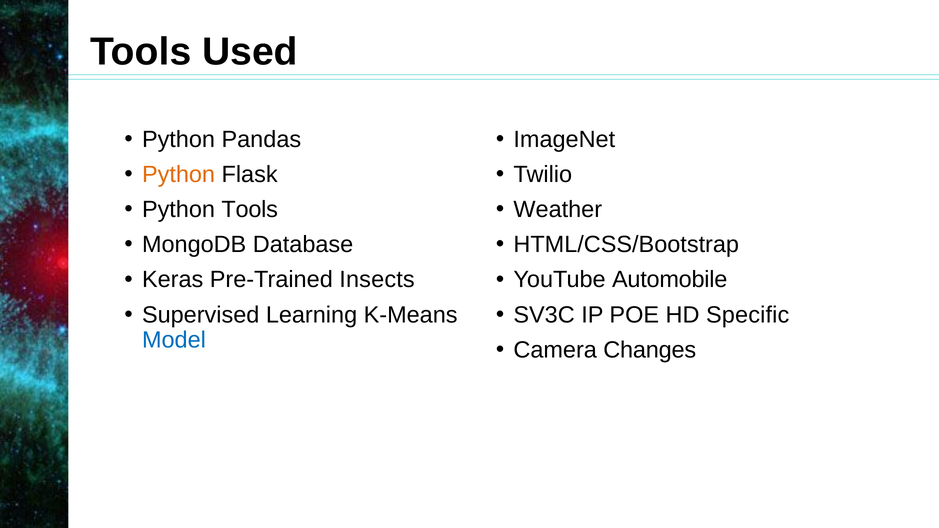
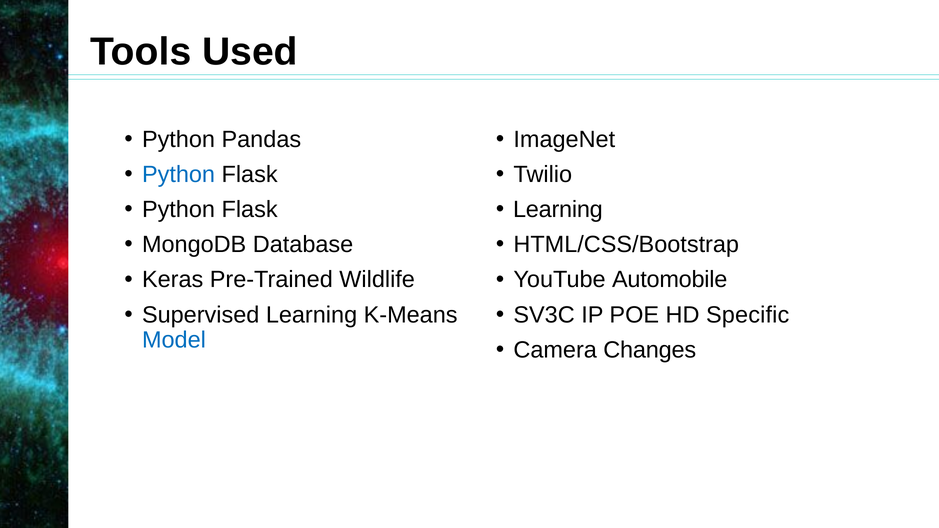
Python at (179, 174) colour: orange -> blue
Tools at (250, 210): Tools -> Flask
Weather at (558, 210): Weather -> Learning
Insects: Insects -> Wildlife
